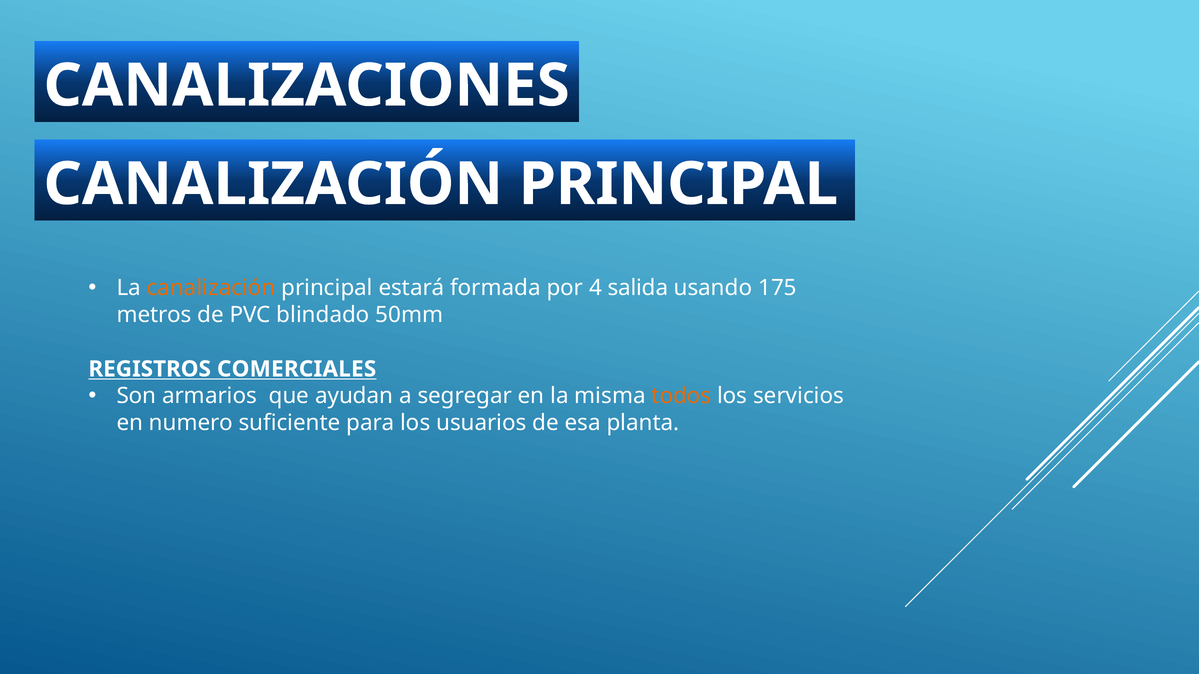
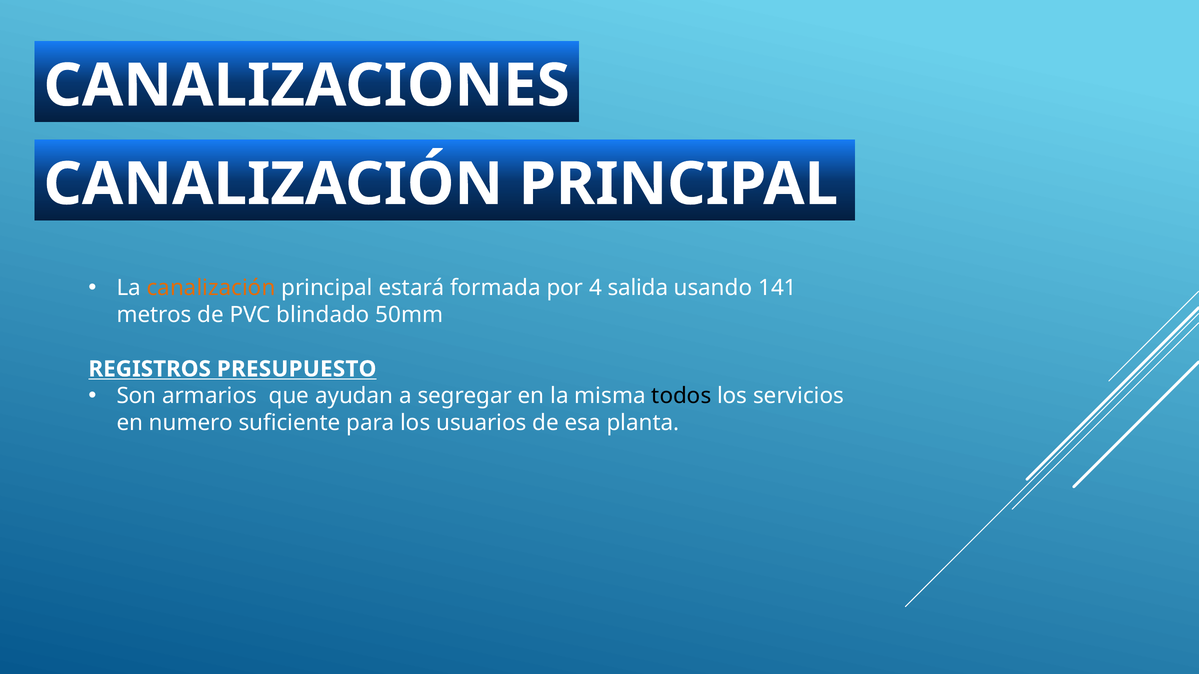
175: 175 -> 141
COMERCIALES: COMERCIALES -> PRESUPUESTO
todos colour: orange -> black
